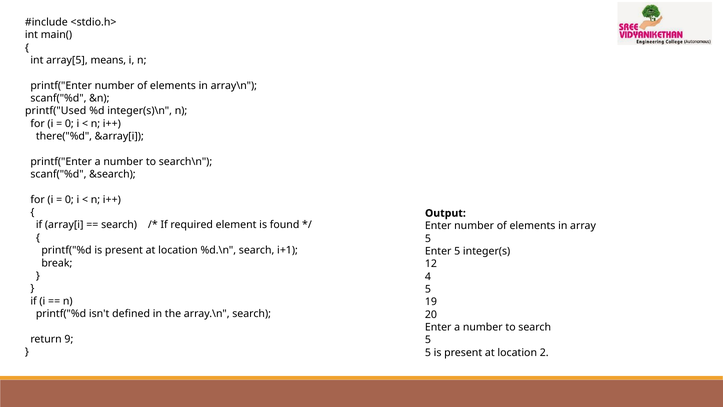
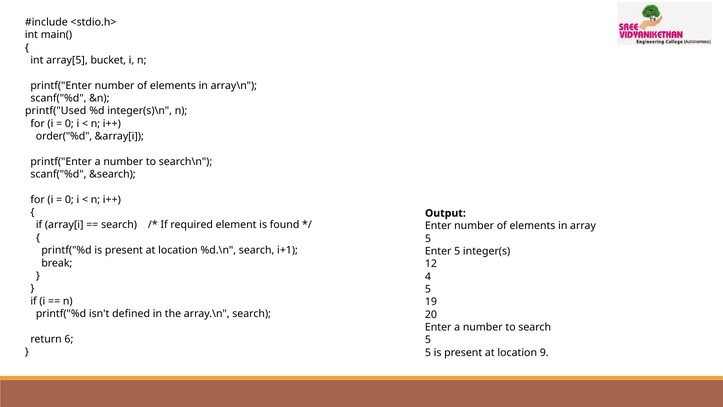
means: means -> bucket
there("%d: there("%d -> order("%d
9: 9 -> 6
2: 2 -> 9
